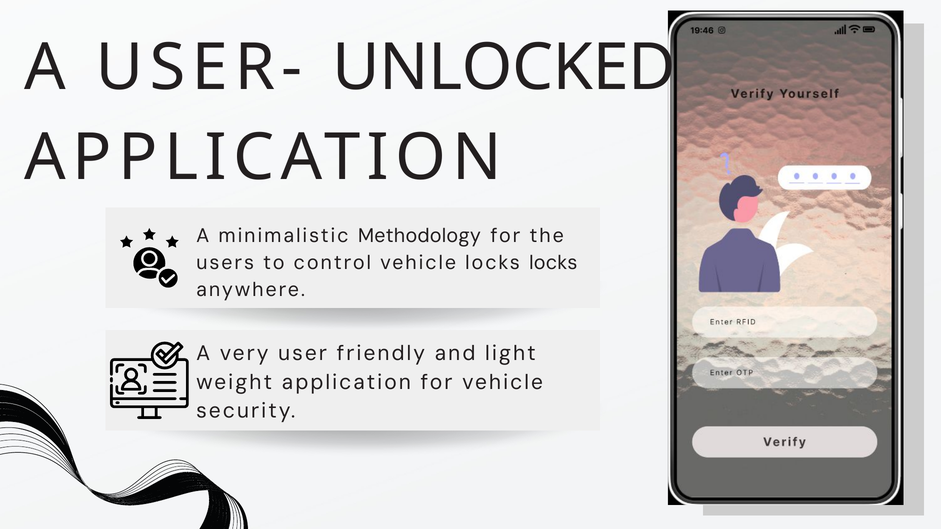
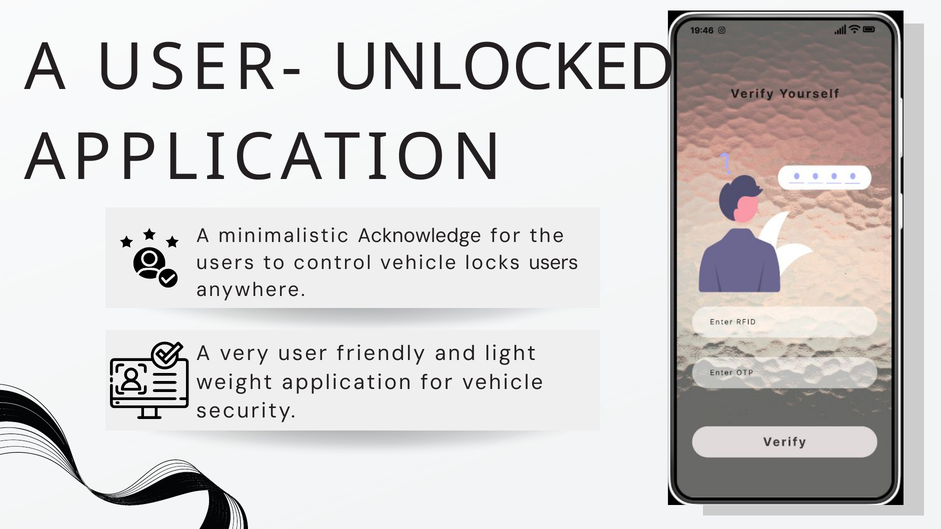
Methodology: Methodology -> Acknowledge
locks locks: locks -> users
